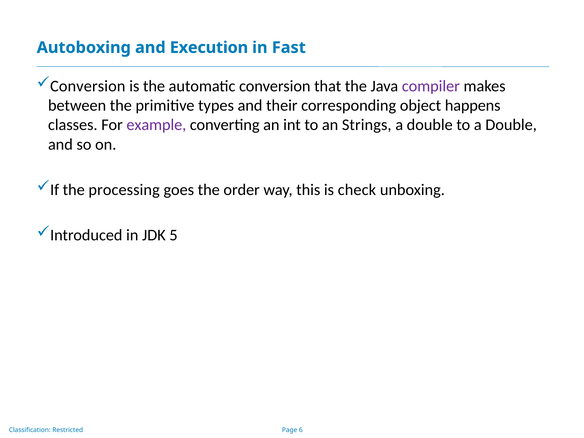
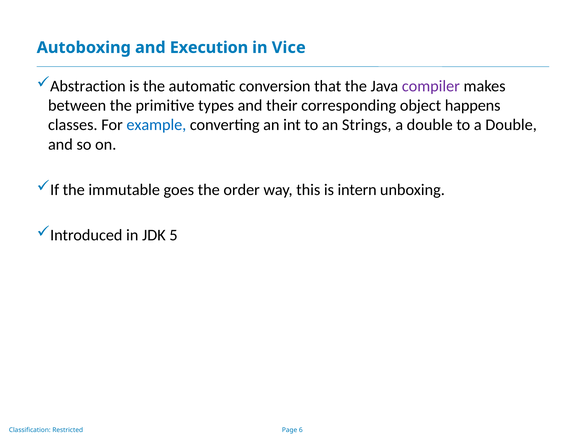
Fast: Fast -> Vice
Conversion at (88, 86): Conversion -> Abstraction
example colour: purple -> blue
processing: processing -> immutable
check: check -> intern
